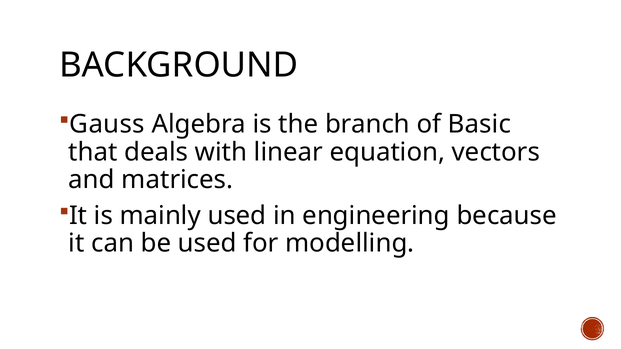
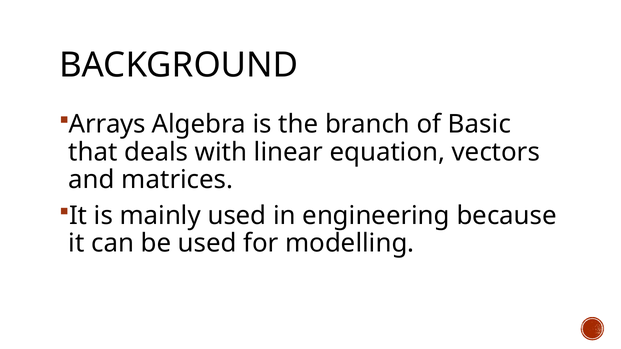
Gauss: Gauss -> Arrays
